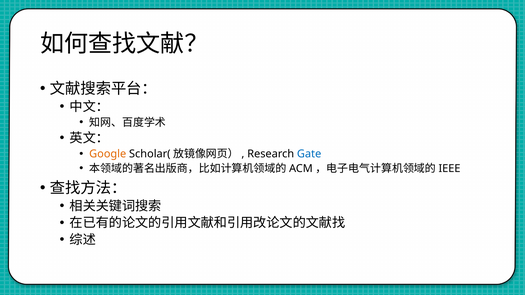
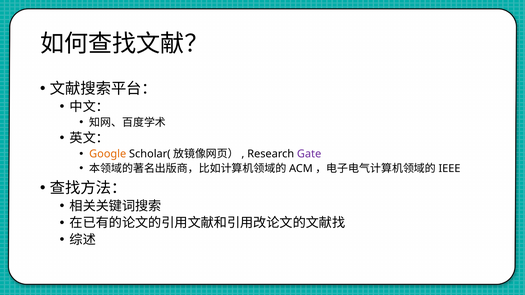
Gate colour: blue -> purple
